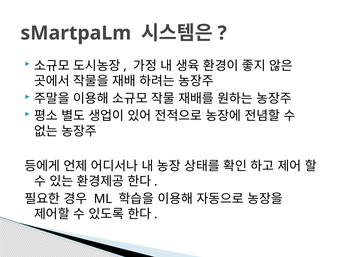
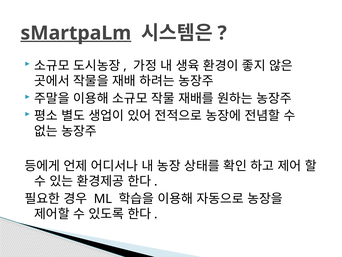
sMartpaLm underline: none -> present
